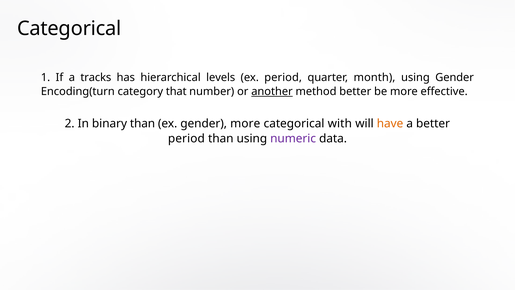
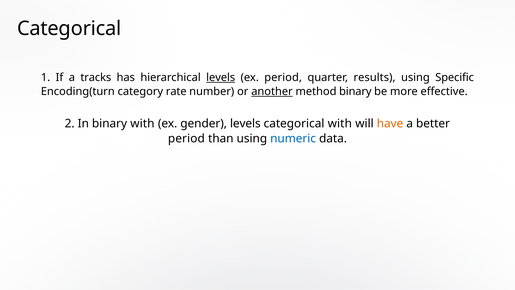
levels at (221, 78) underline: none -> present
month: month -> results
using Gender: Gender -> Specific
that: that -> rate
method better: better -> binary
binary than: than -> with
gender more: more -> levels
numeric colour: purple -> blue
